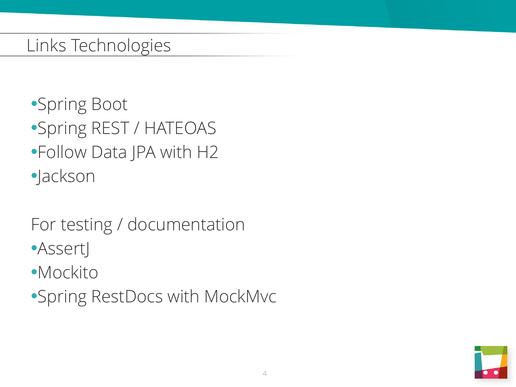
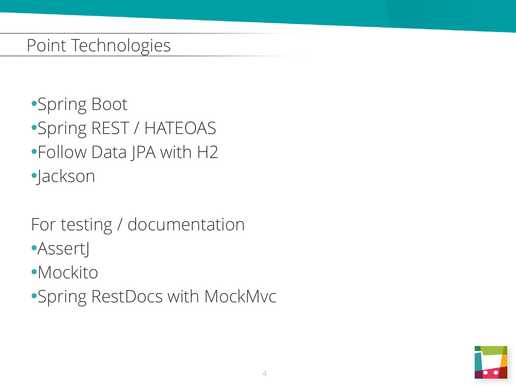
Links: Links -> Point
